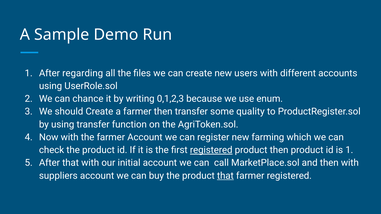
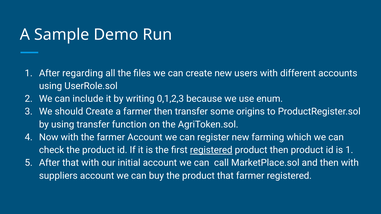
chance: chance -> include
quality: quality -> origins
that at (225, 176) underline: present -> none
